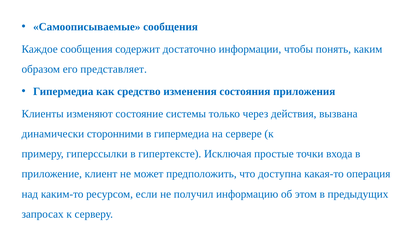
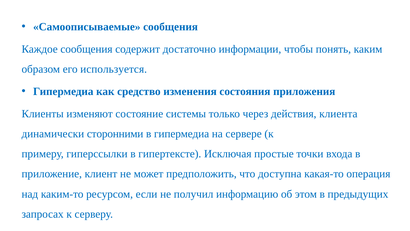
представляет: представляет -> используется
вызвана: вызвана -> клиента
